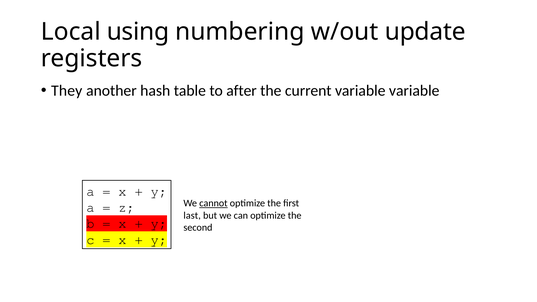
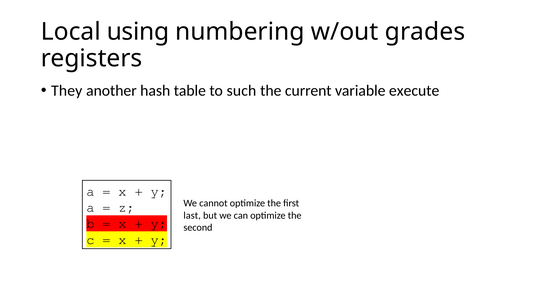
update: update -> grades
after: after -> such
variable variable: variable -> execute
cannot underline: present -> none
